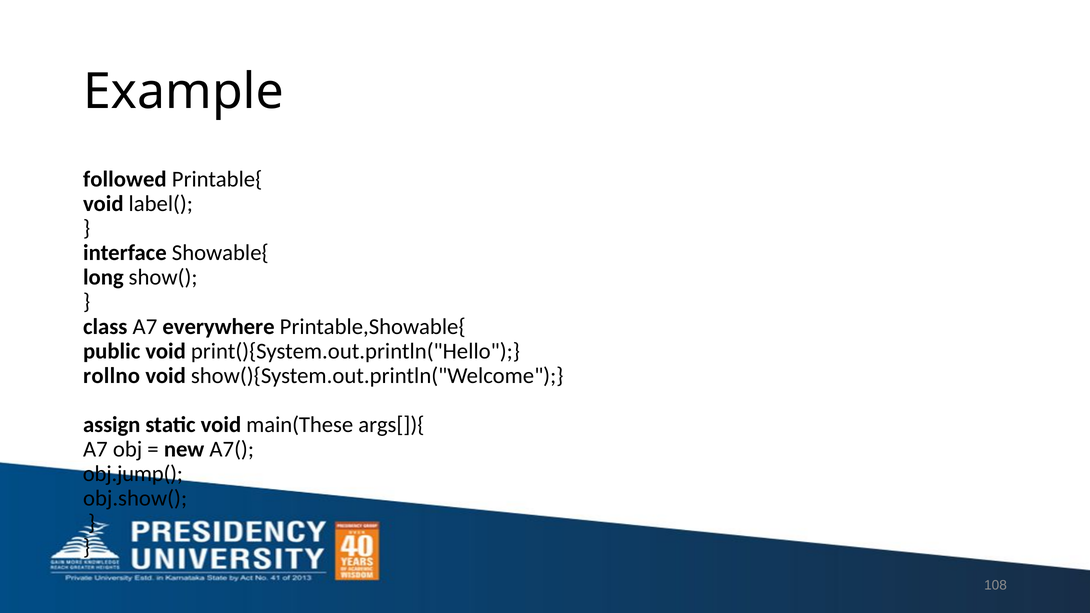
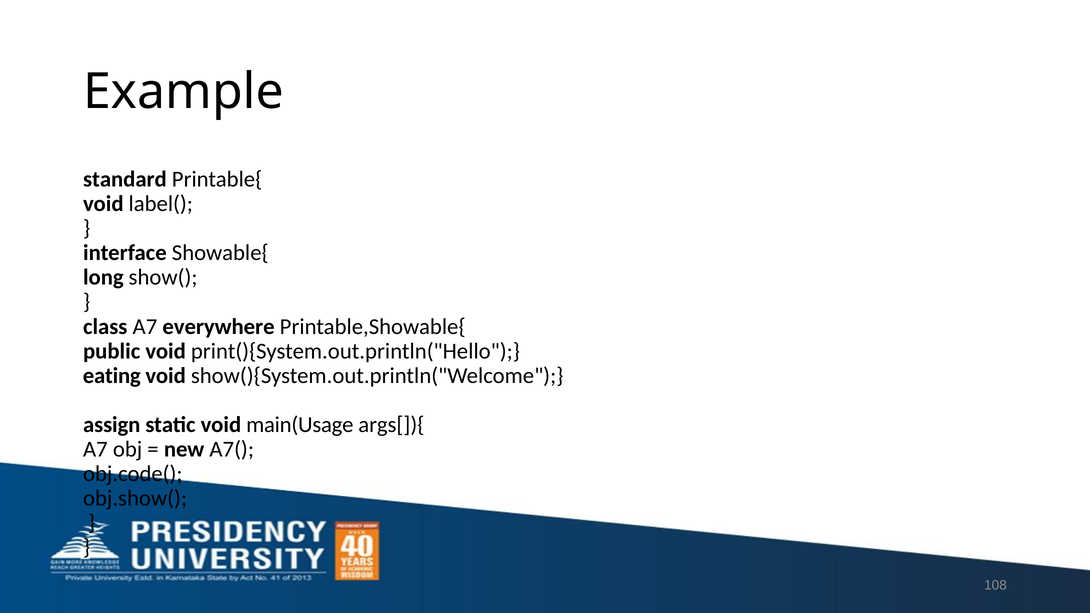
followed: followed -> standard
rollno: rollno -> eating
main(These: main(These -> main(Usage
obj.jump(: obj.jump( -> obj.code(
